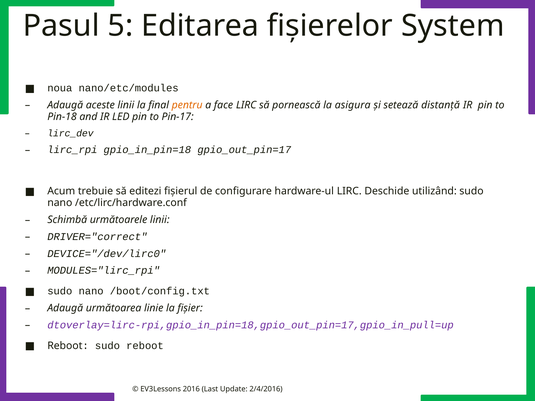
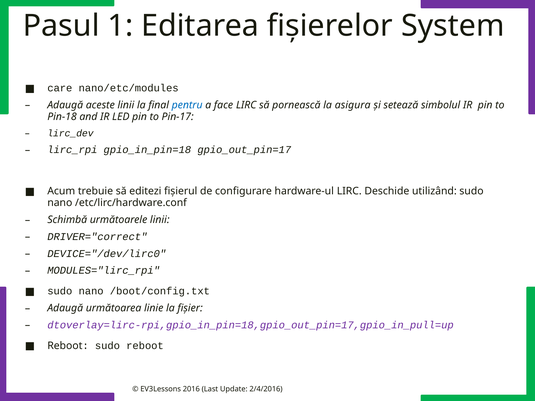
5: 5 -> 1
noua: noua -> care
pentru colour: orange -> blue
distanță: distanță -> simbolul
